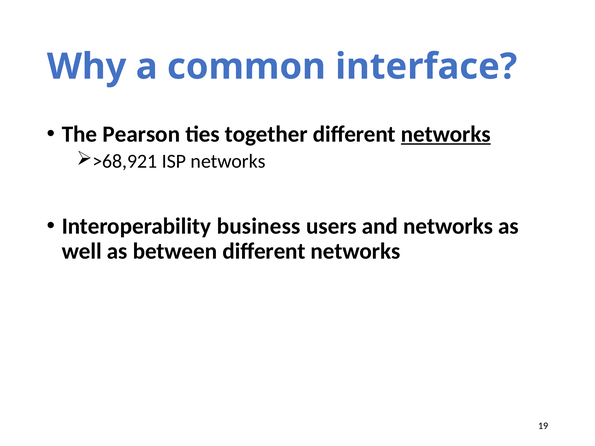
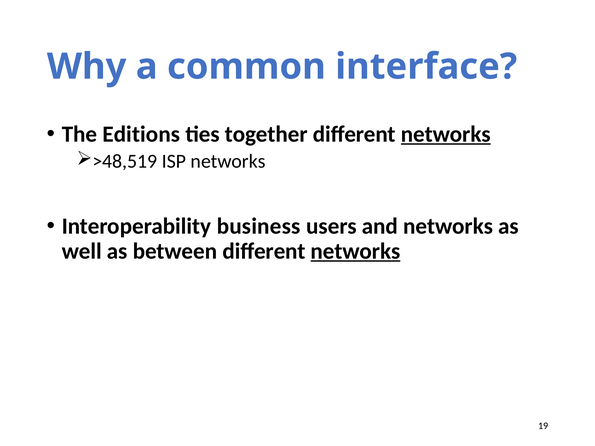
Pearson: Pearson -> Editions
>68,921: >68,921 -> >48,519
networks at (355, 251) underline: none -> present
